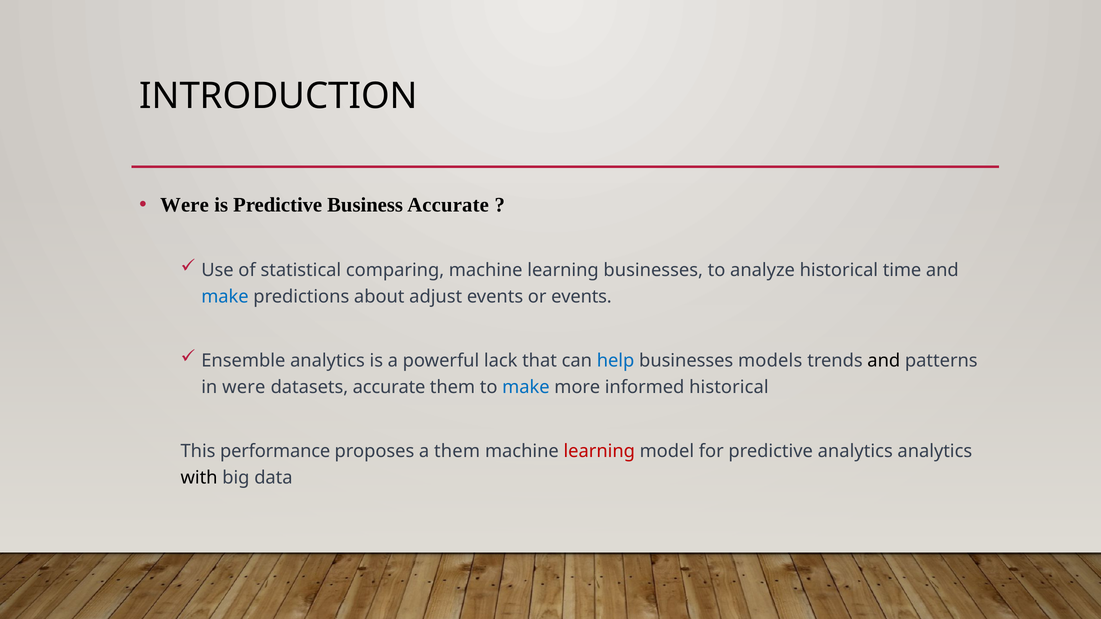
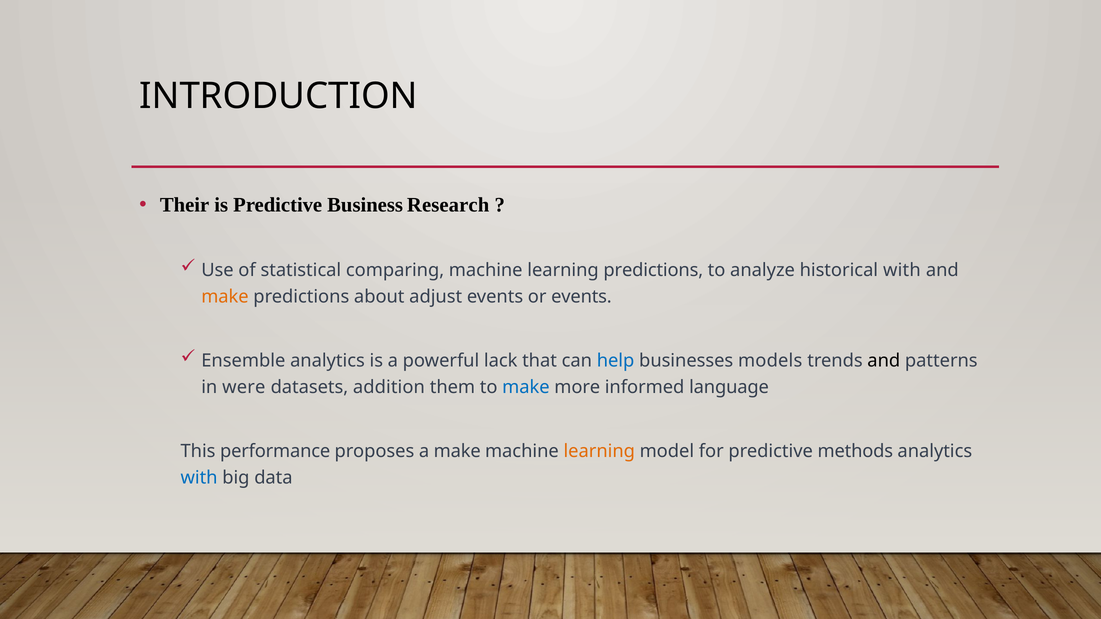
Were at (185, 205): Were -> Their
Business Accurate: Accurate -> Research
learning businesses: businesses -> predictions
historical time: time -> with
make at (225, 297) colour: blue -> orange
datasets accurate: accurate -> addition
informed historical: historical -> language
a them: them -> make
learning at (599, 452) colour: red -> orange
predictive analytics: analytics -> methods
with at (199, 478) colour: black -> blue
